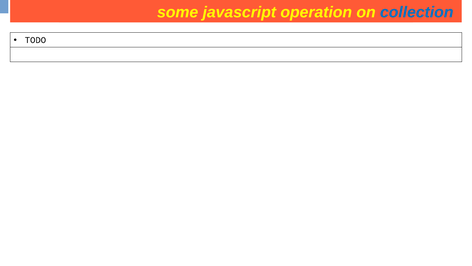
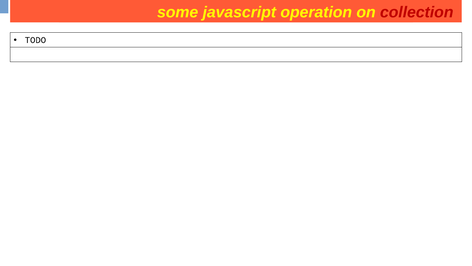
collection at (417, 12) colour: blue -> red
